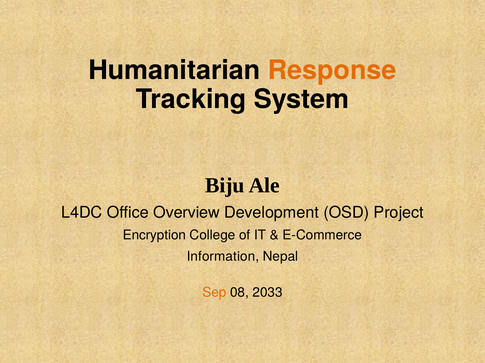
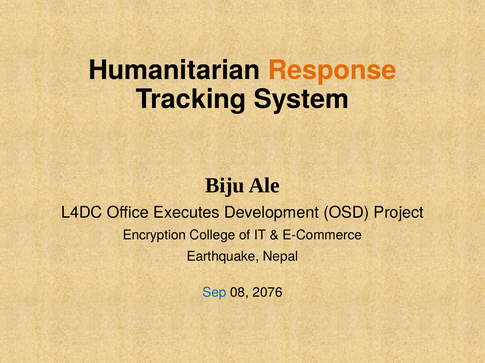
Overview: Overview -> Executes
Information: Information -> Earthquake
Sep colour: orange -> blue
2033: 2033 -> 2076
